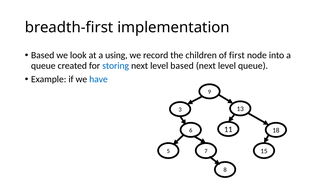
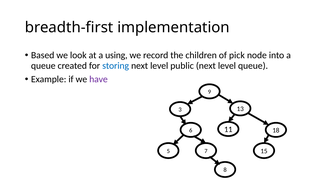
first: first -> pick
level based: based -> public
have colour: blue -> purple
